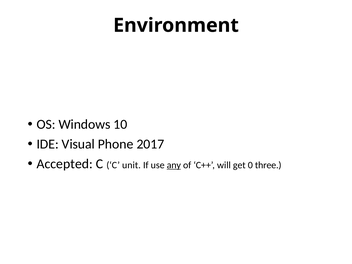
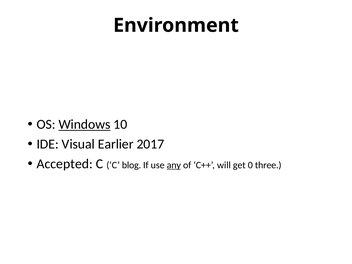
Windows underline: none -> present
Phone: Phone -> Earlier
unit: unit -> blog
